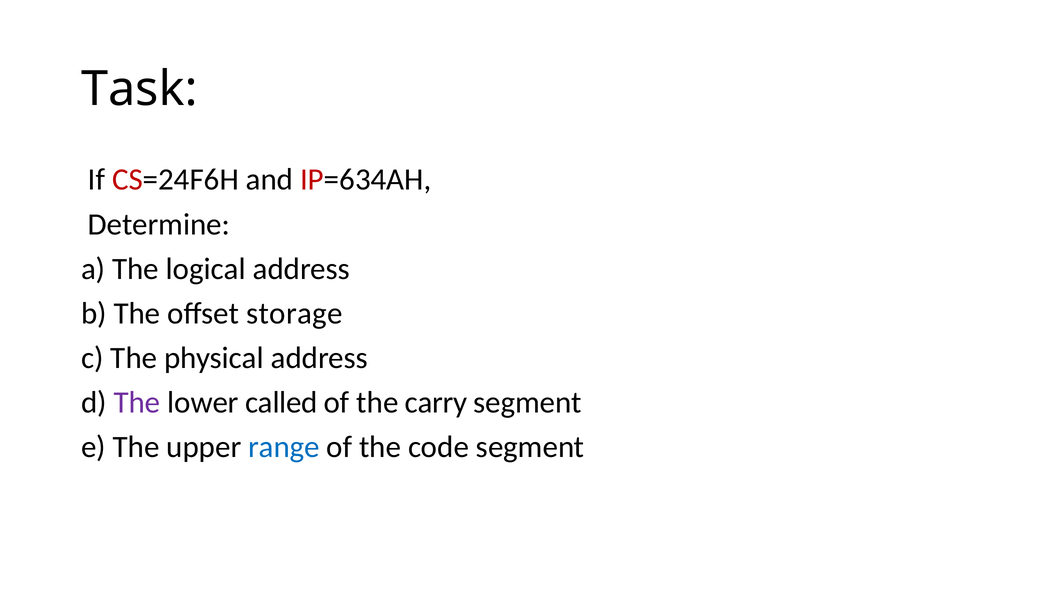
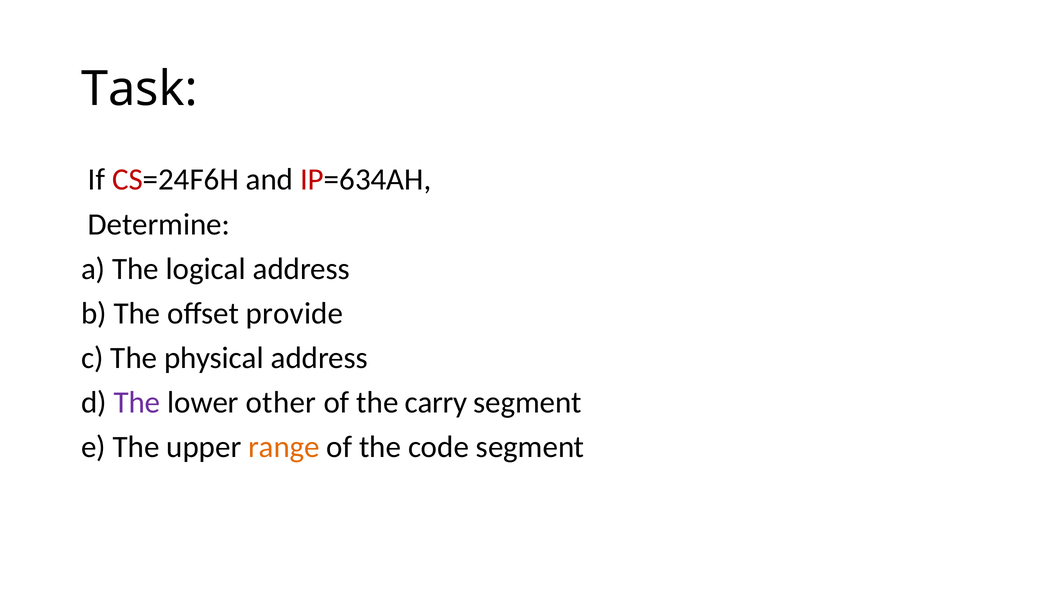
storage: storage -> provide
called: called -> other
range colour: blue -> orange
